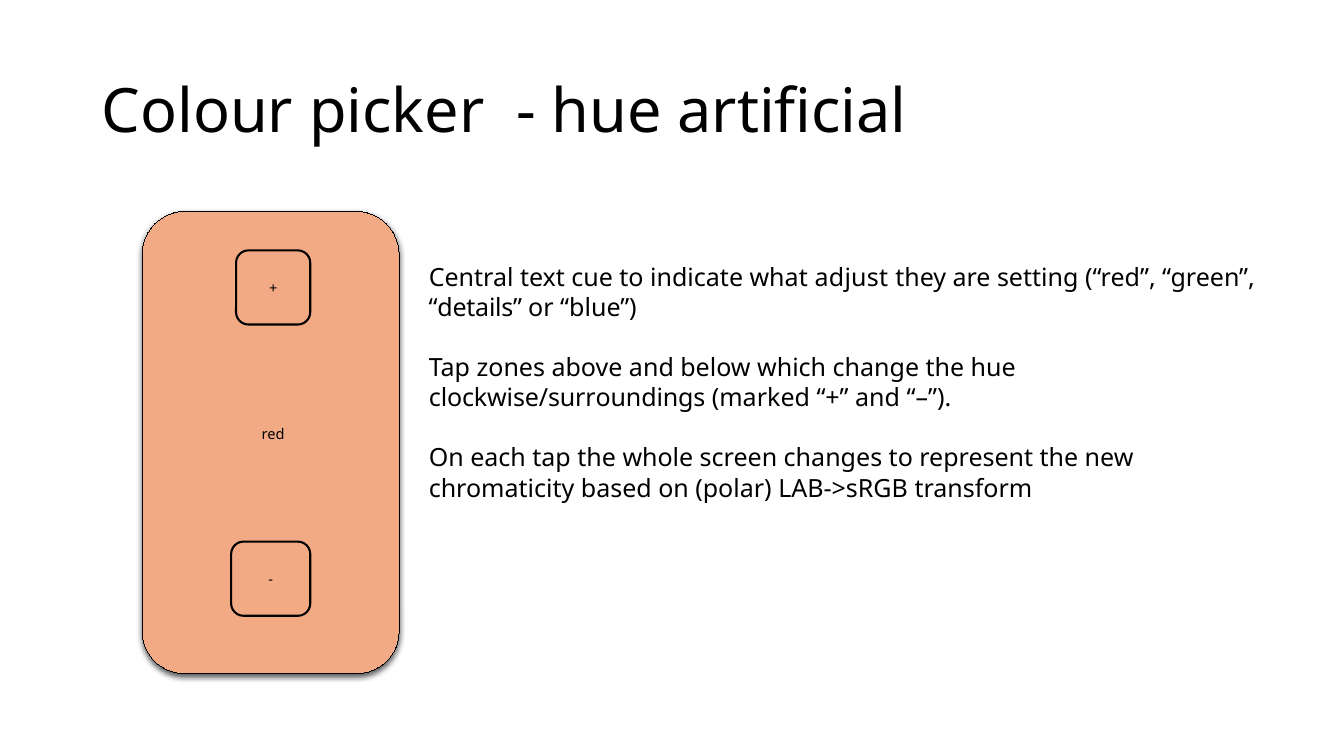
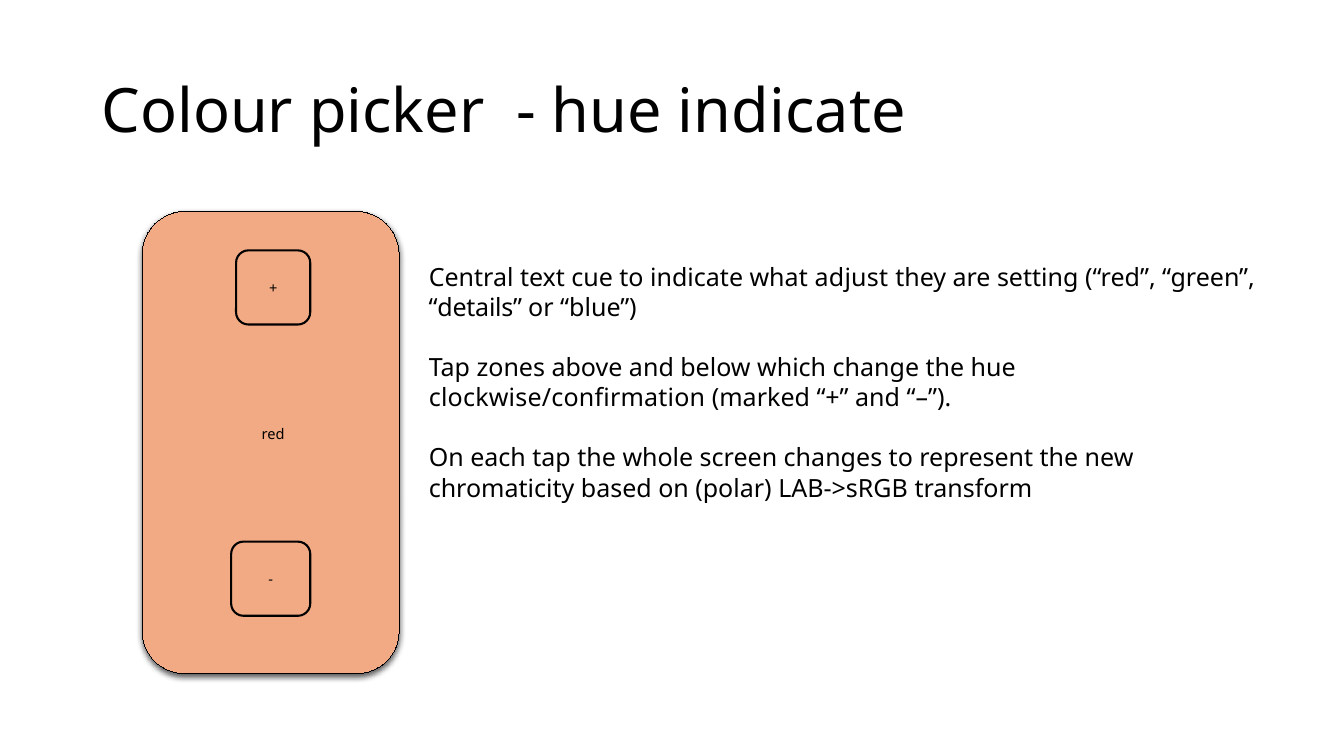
hue artificial: artificial -> indicate
clockwise/surroundings: clockwise/surroundings -> clockwise/confirmation
